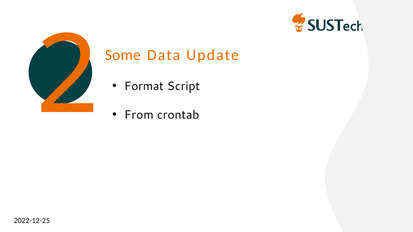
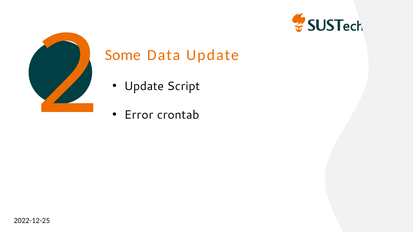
Format at (144, 86): Format -> Update
From: From -> Error
